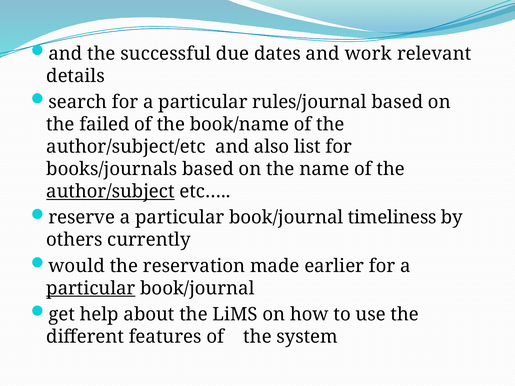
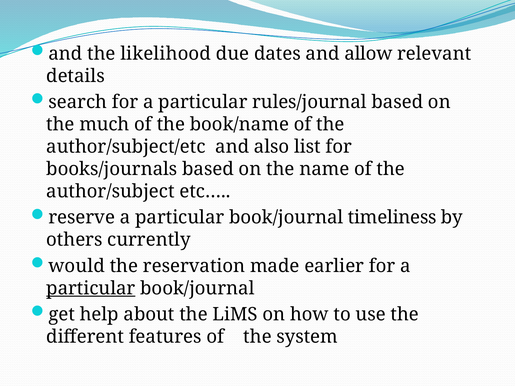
successful: successful -> likelihood
work: work -> allow
failed: failed -> much
author/subject underline: present -> none
